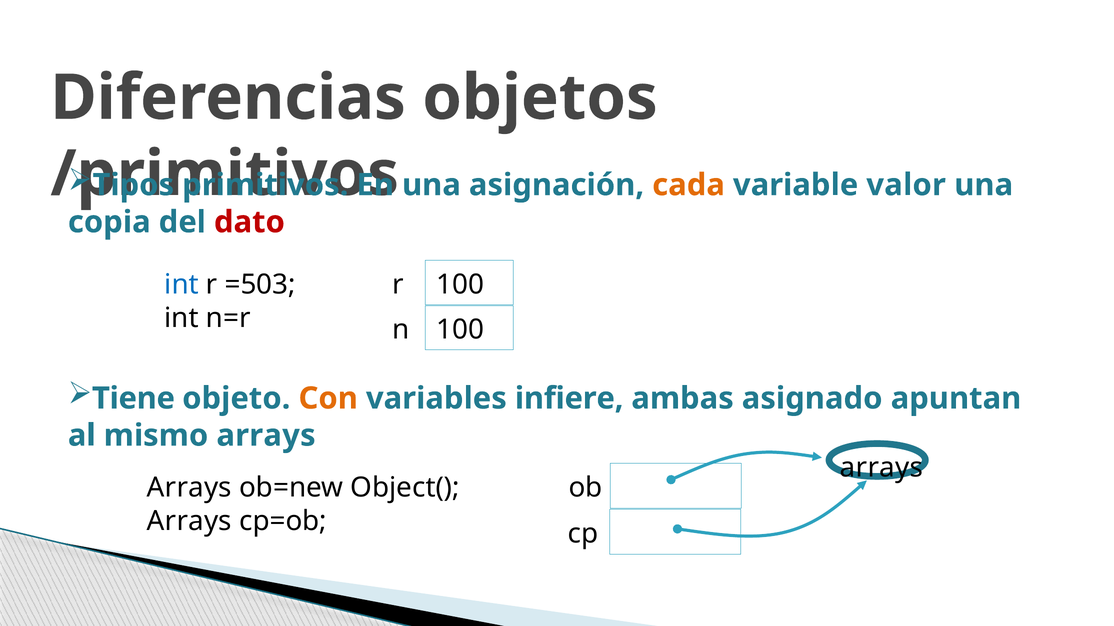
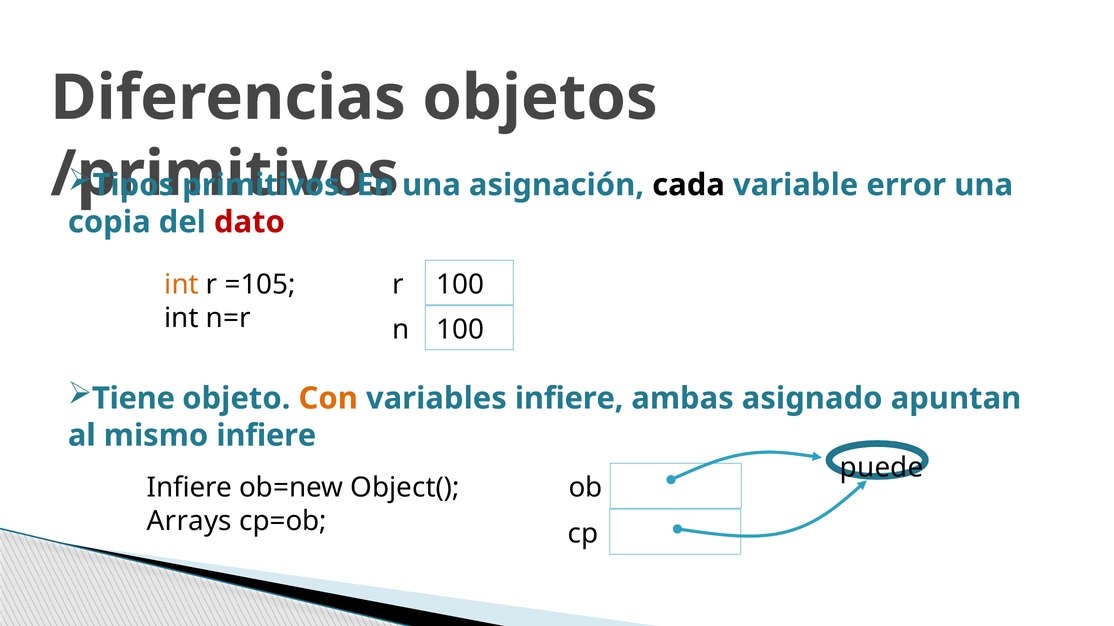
cada colour: orange -> black
valor: valor -> error
int at (182, 285) colour: blue -> orange
=503: =503 -> =105
mismo arrays: arrays -> infiere
arrays at (882, 468): arrays -> puede
Arrays at (189, 488): Arrays -> Infiere
